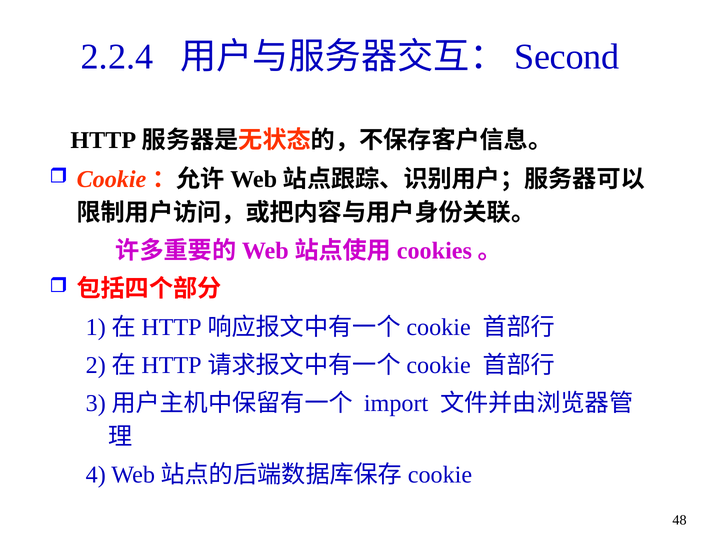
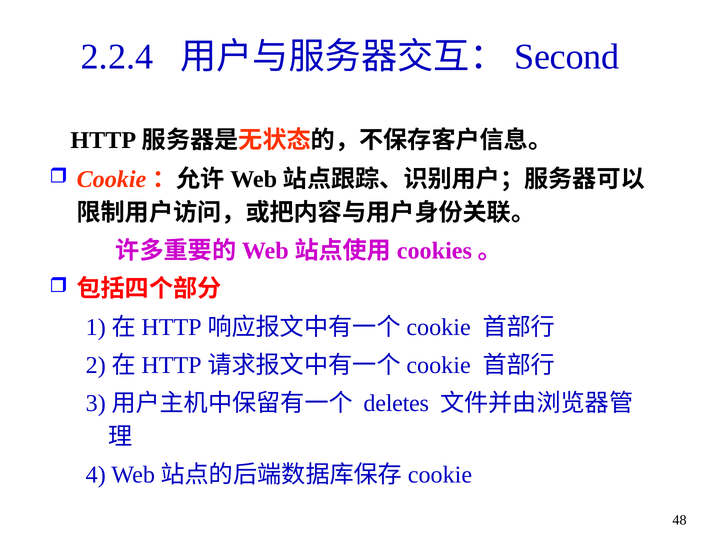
import: import -> deletes
